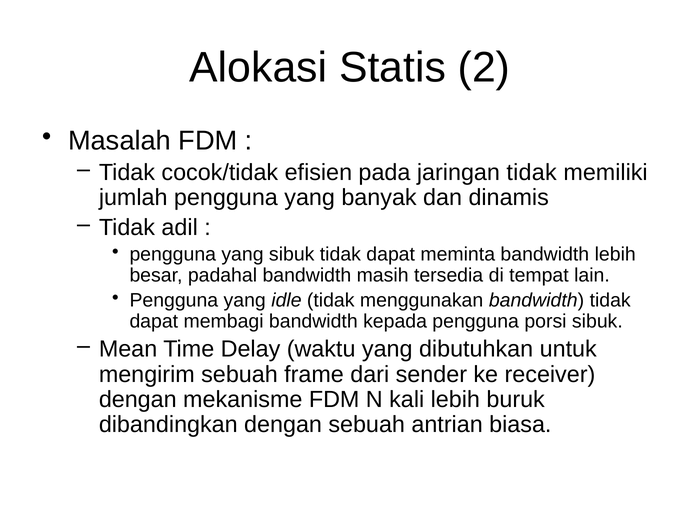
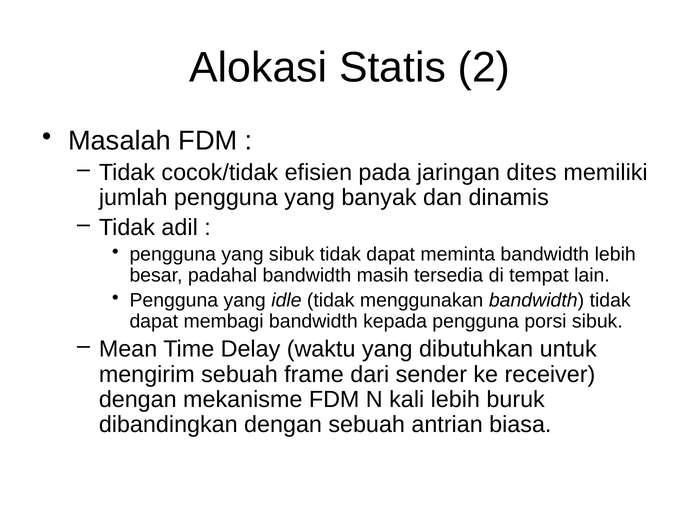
jaringan tidak: tidak -> dites
